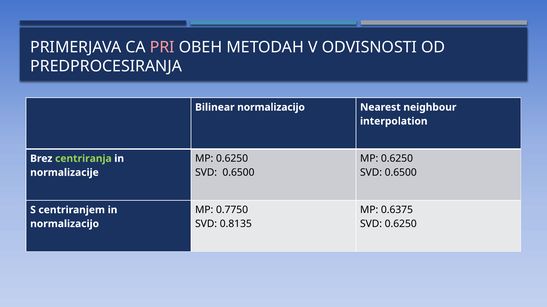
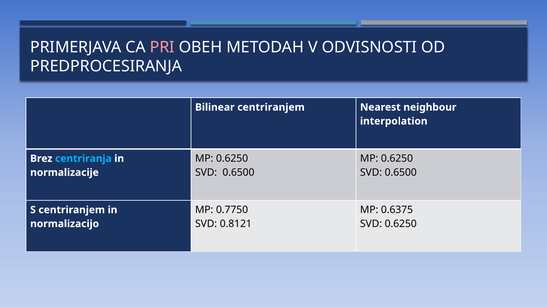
Bilinear normalizacijo: normalizacijo -> centriranjem
centriranja colour: light green -> light blue
0.8135: 0.8135 -> 0.8121
